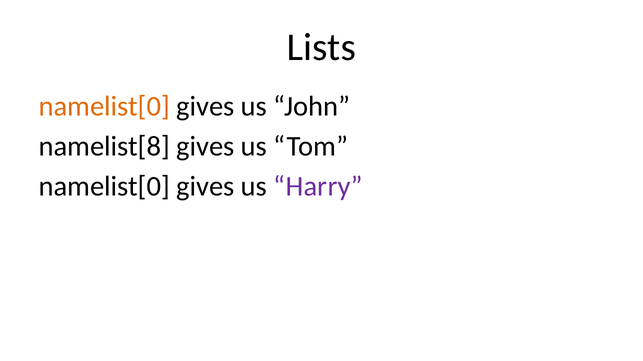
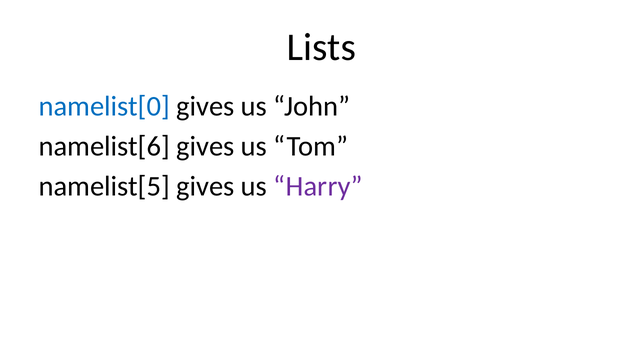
namelist[0 at (104, 107) colour: orange -> blue
namelist[8: namelist[8 -> namelist[6
namelist[0 at (104, 187): namelist[0 -> namelist[5
